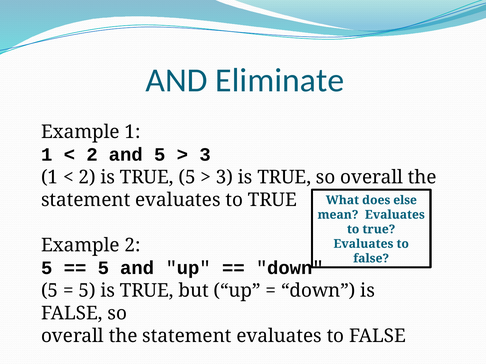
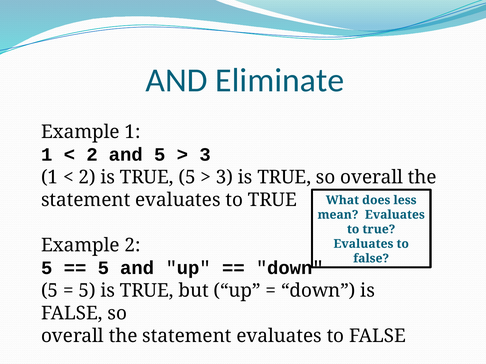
else: else -> less
